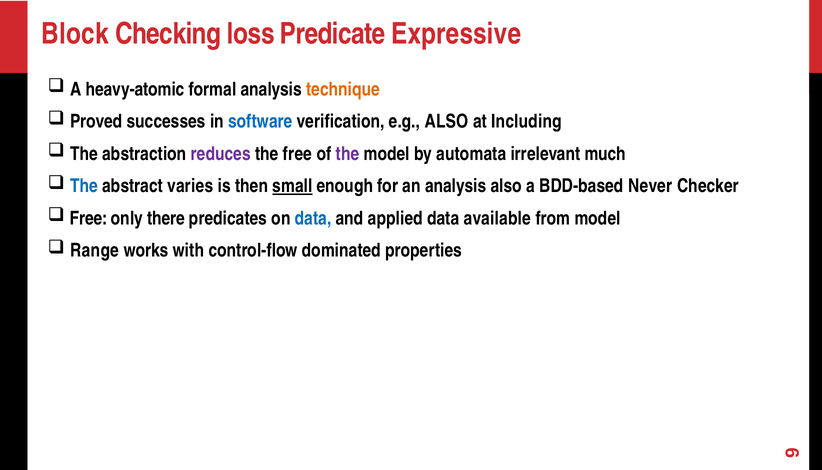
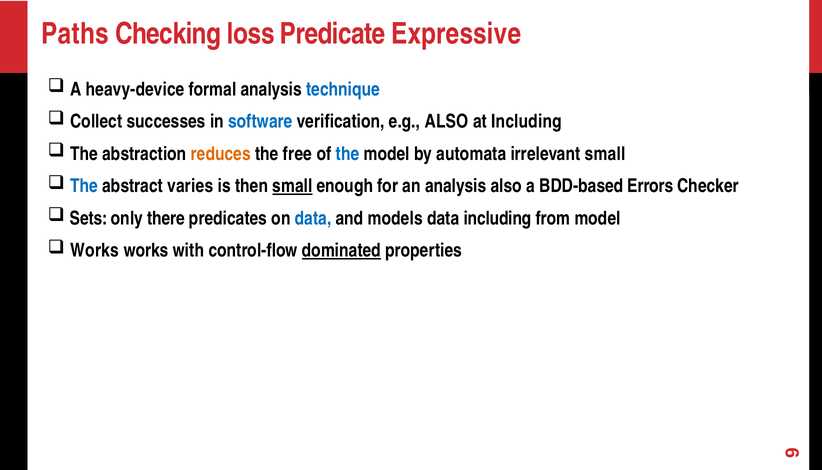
Block: Block -> Paths
heavy-atomic: heavy-atomic -> heavy-device
technique colour: orange -> blue
Proved: Proved -> Collect
reduces colour: purple -> orange
the at (348, 154) colour: purple -> blue
irrelevant much: much -> small
Never: Never -> Errors
Free at (89, 218): Free -> Sets
applied: applied -> models
data available: available -> including
Range at (95, 250): Range -> Works
dominated underline: none -> present
